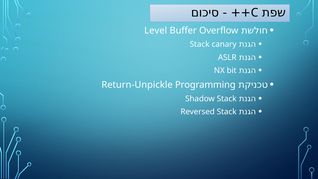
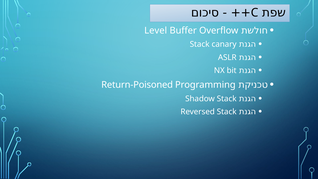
Return-Unpickle: Return-Unpickle -> Return-Poisoned
